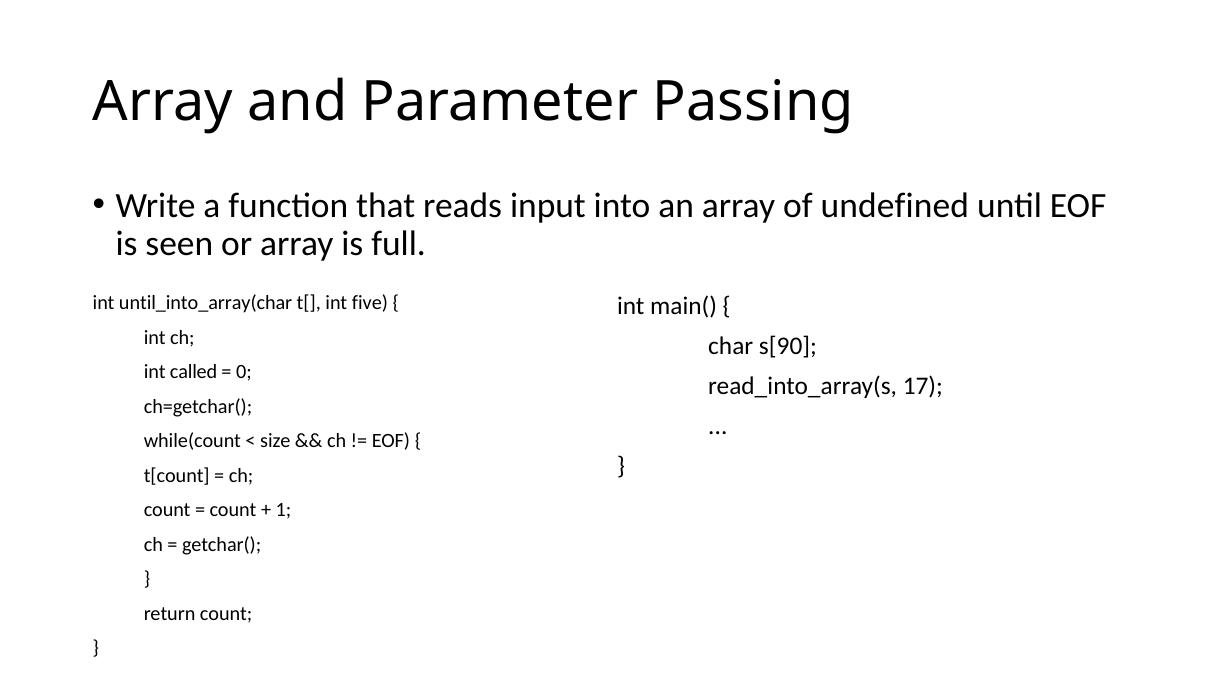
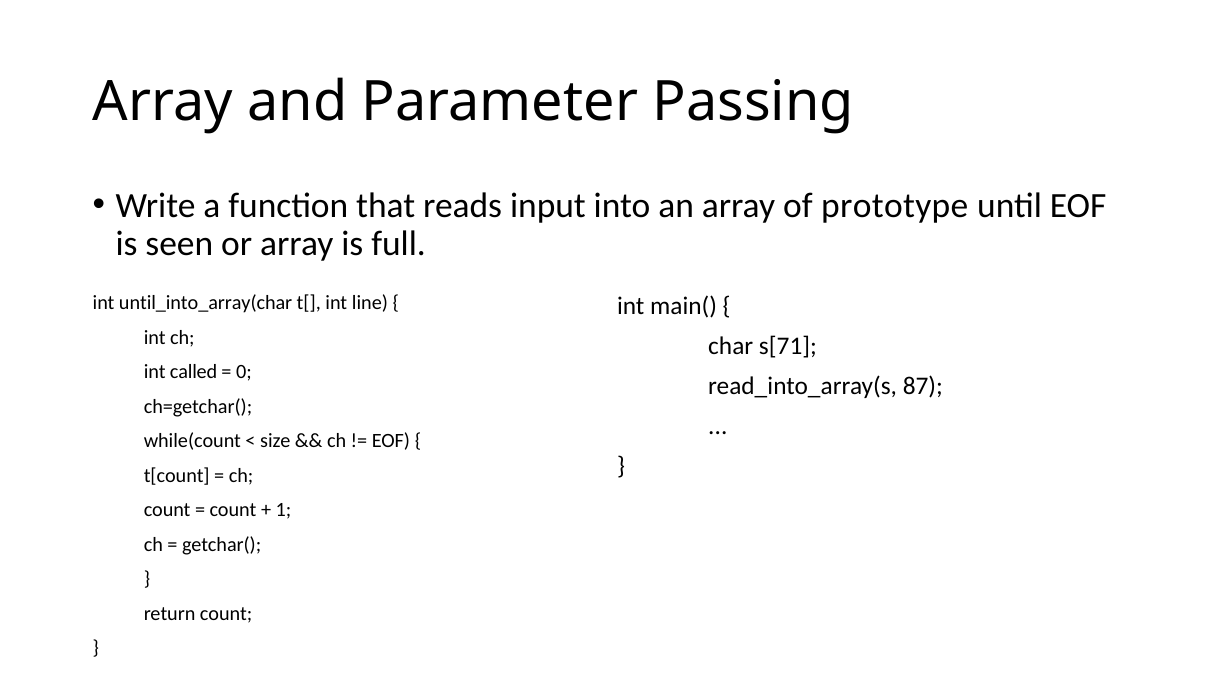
undefined: undefined -> prototype
five: five -> line
s[90: s[90 -> s[71
17: 17 -> 87
